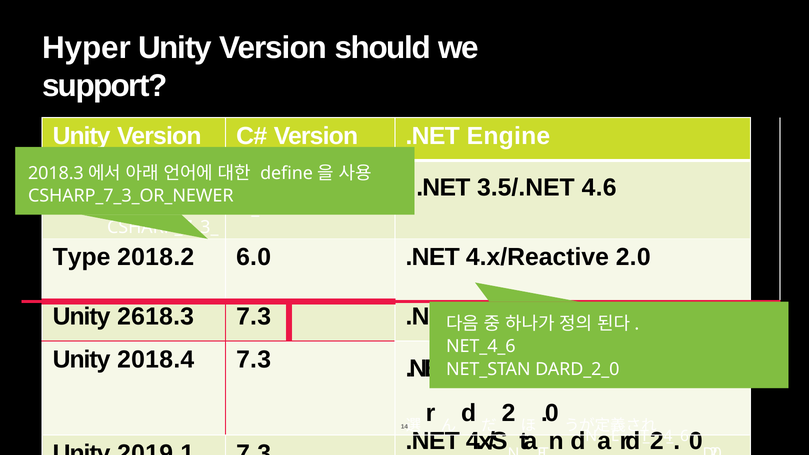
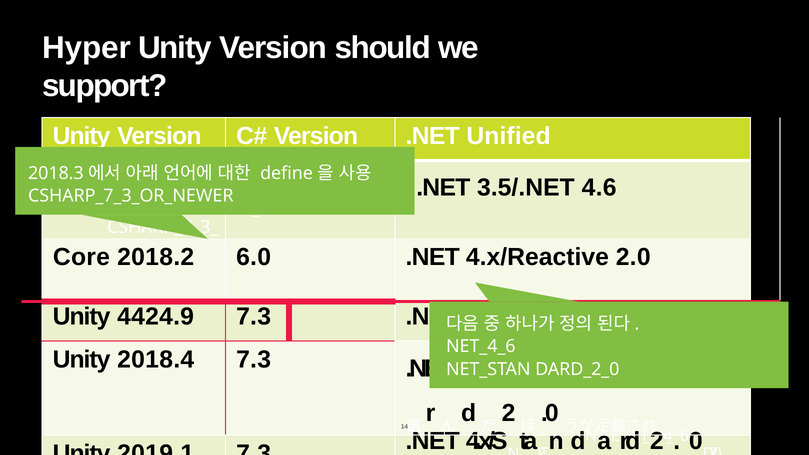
Engine: Engine -> Unified
Type: Type -> Core
2618.3: 2618.3 -> 4424.9
